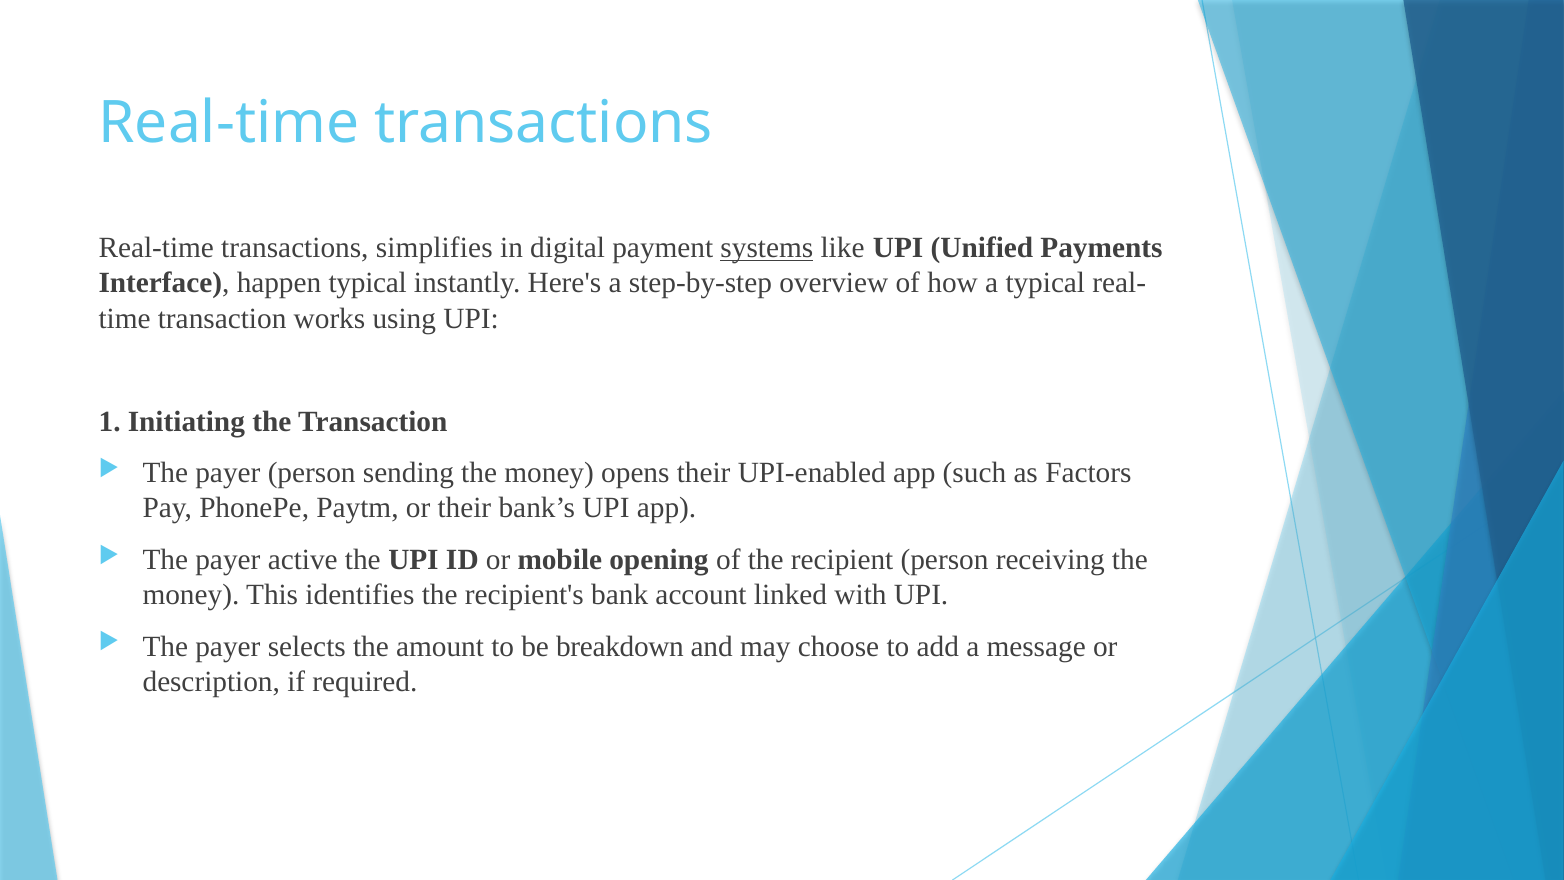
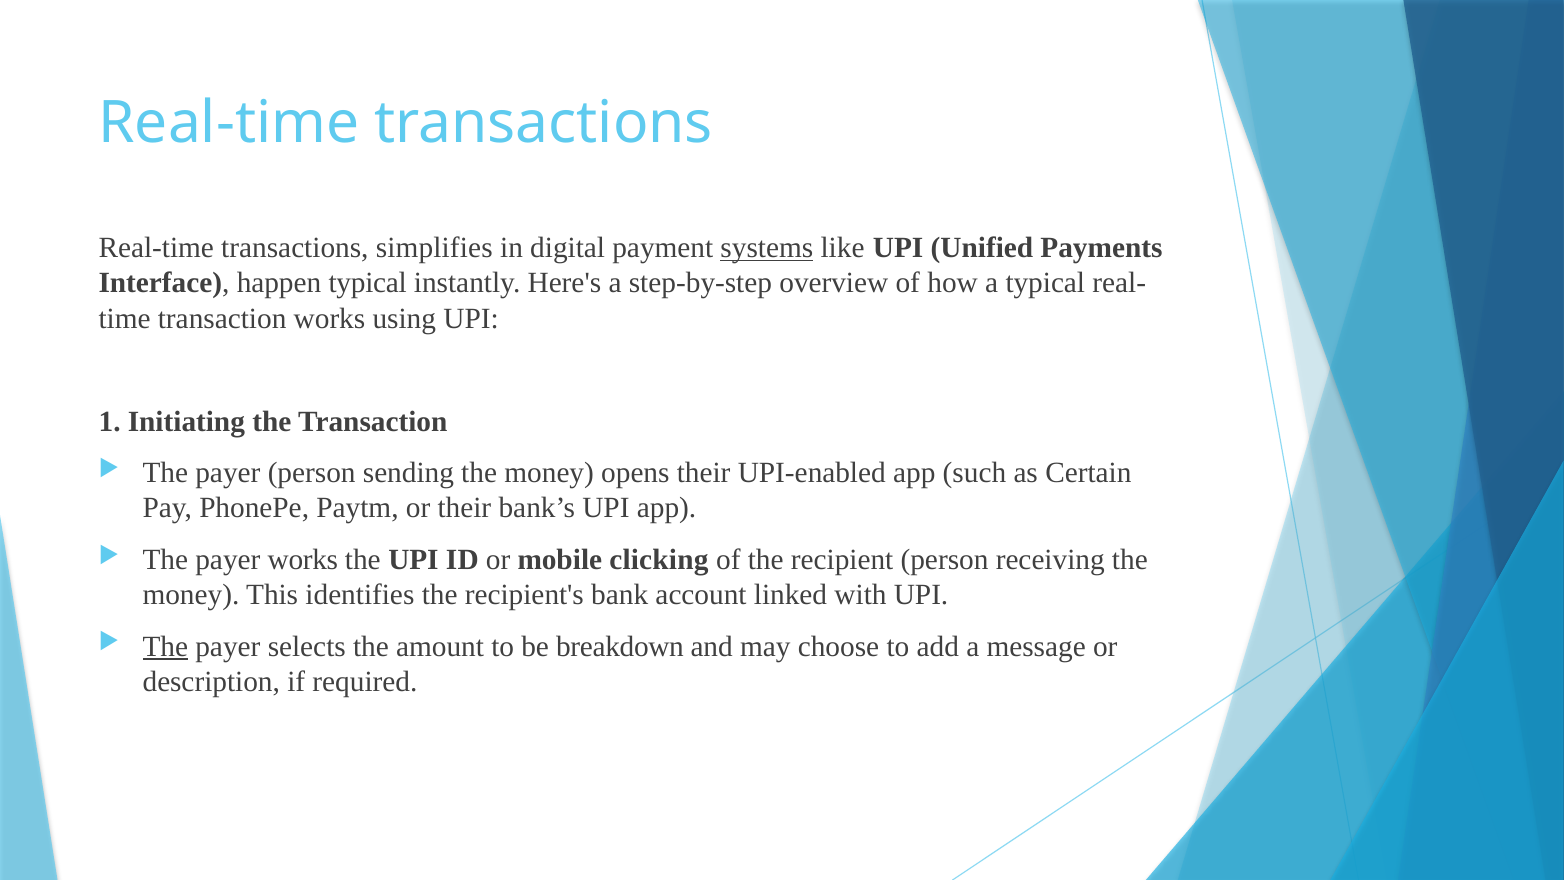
Factors: Factors -> Certain
payer active: active -> works
opening: opening -> clicking
The at (165, 646) underline: none -> present
